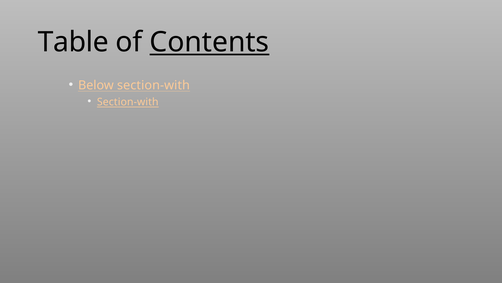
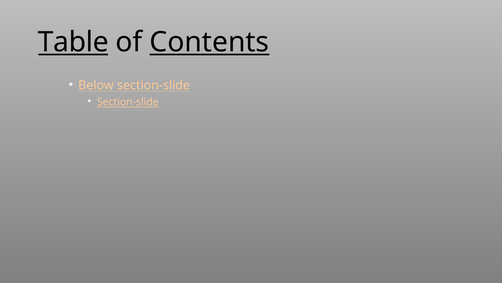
Table underline: none -> present
Below section-with: section-with -> section-slide
Section-with at (128, 102): Section-with -> Section-slide
